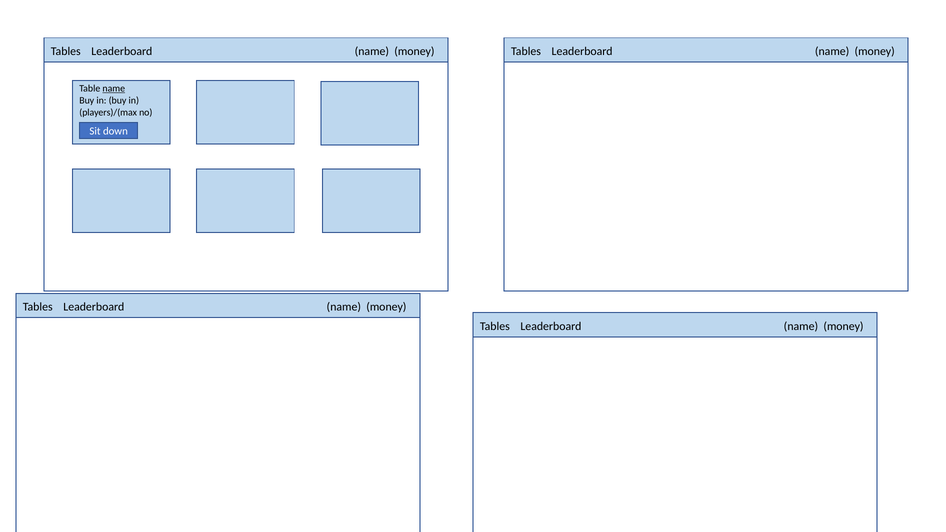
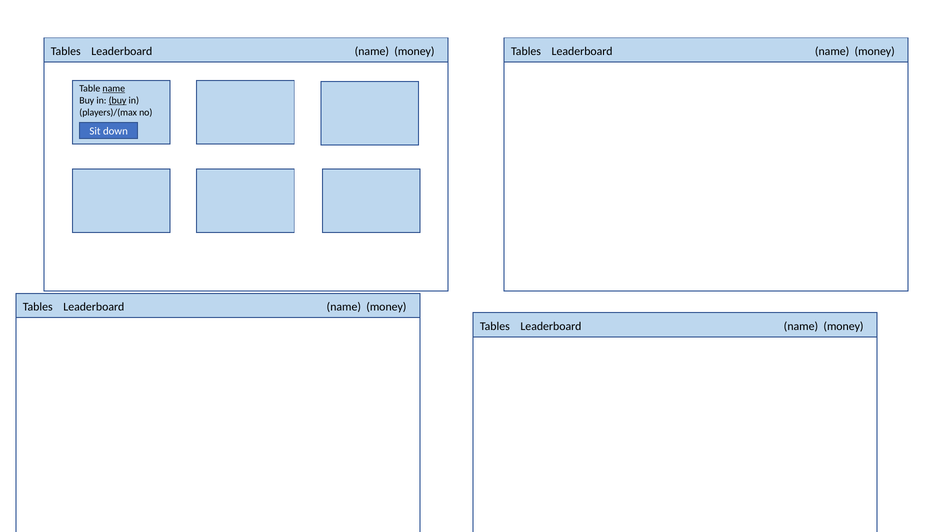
buy at (118, 100) underline: none -> present
